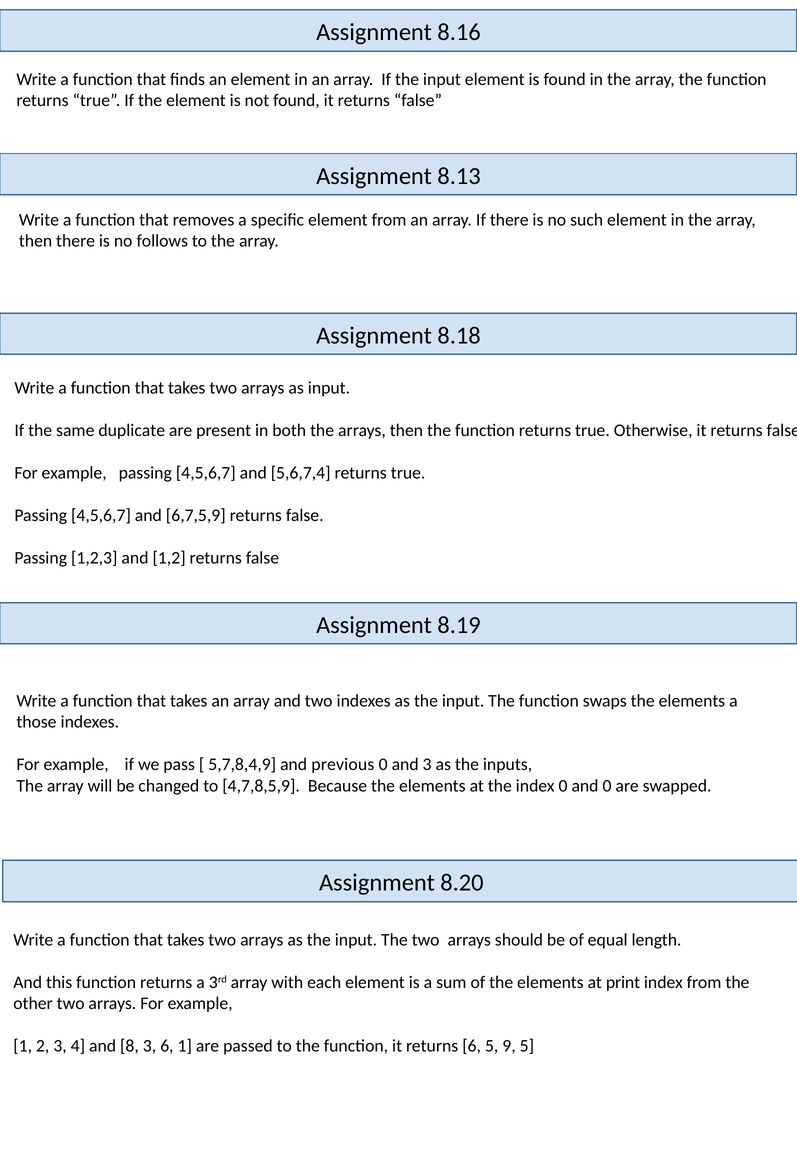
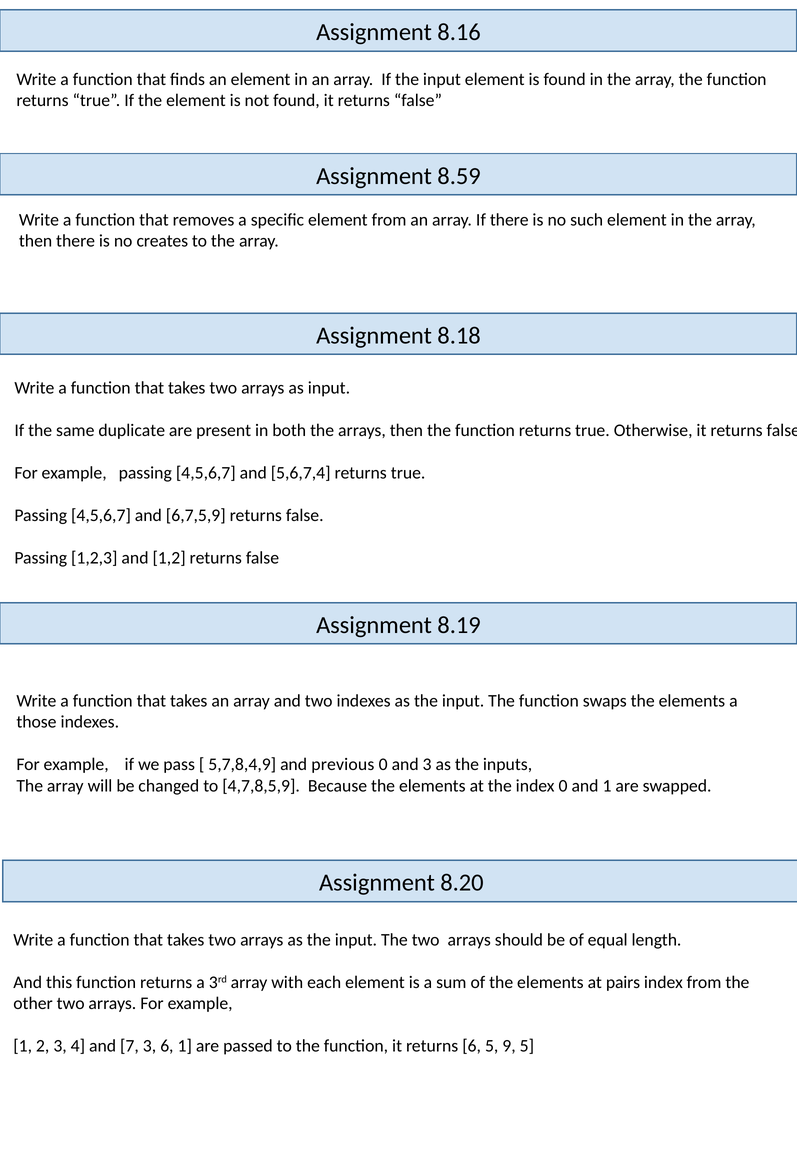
8.13: 8.13 -> 8.59
follows: follows -> creates
and 0: 0 -> 1
print: print -> pairs
8: 8 -> 7
